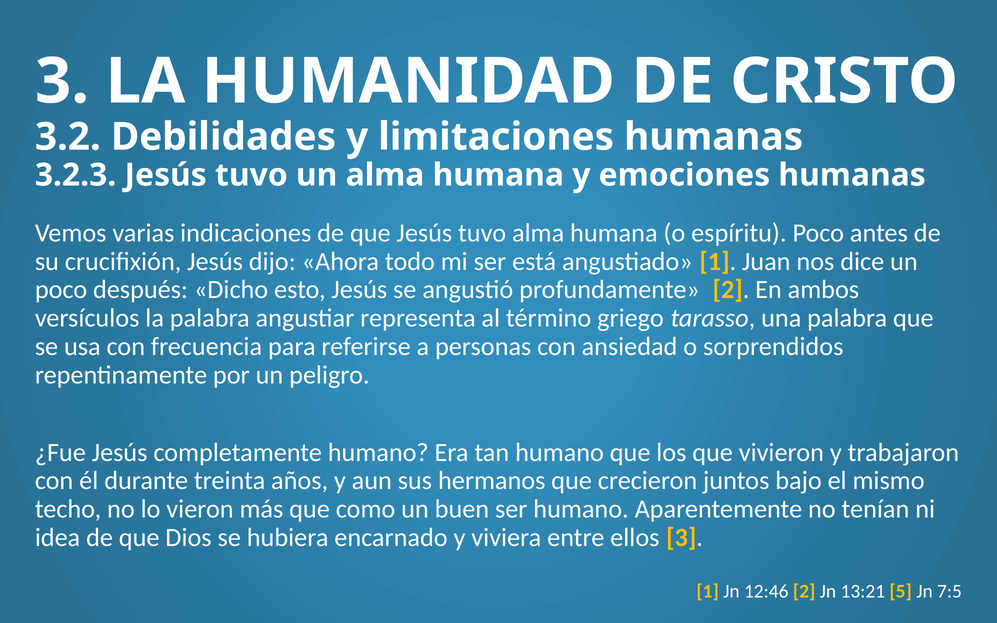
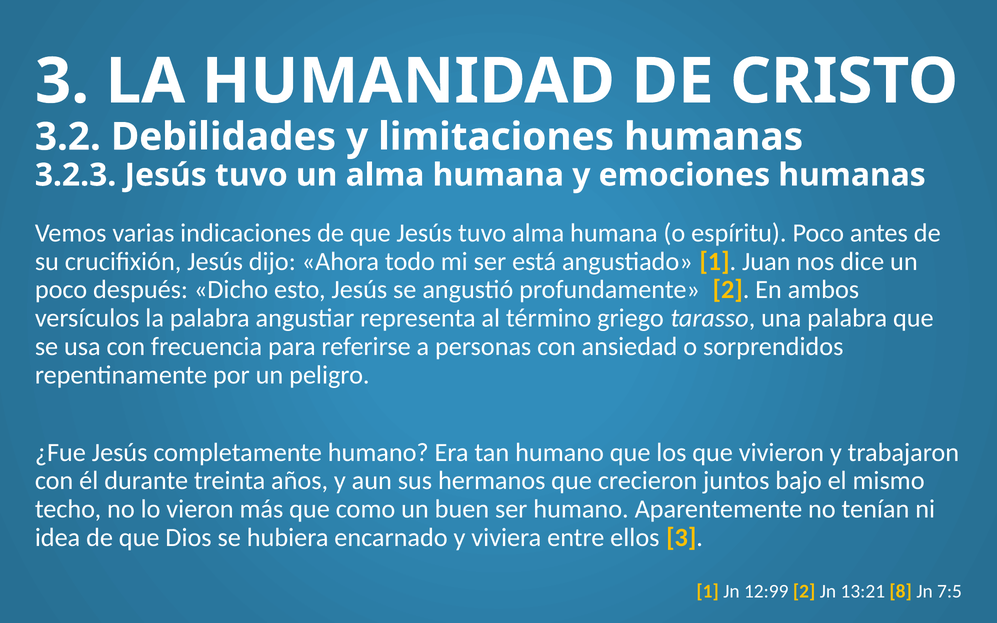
12:46: 12:46 -> 12:99
5: 5 -> 8
